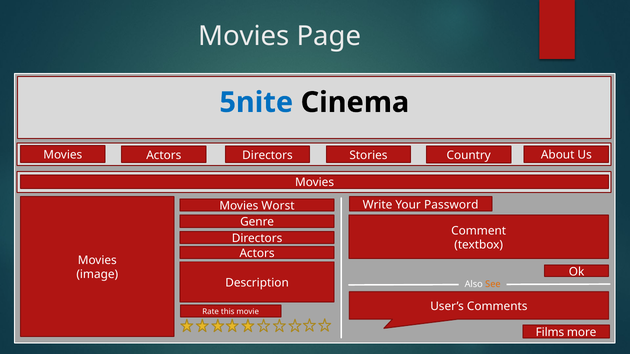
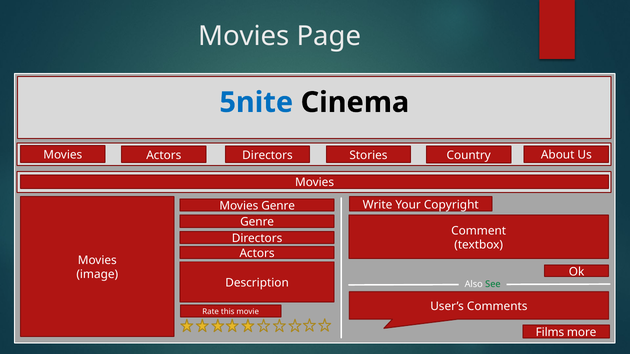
Password: Password -> Copyright
Movies Worst: Worst -> Genre
See colour: orange -> green
